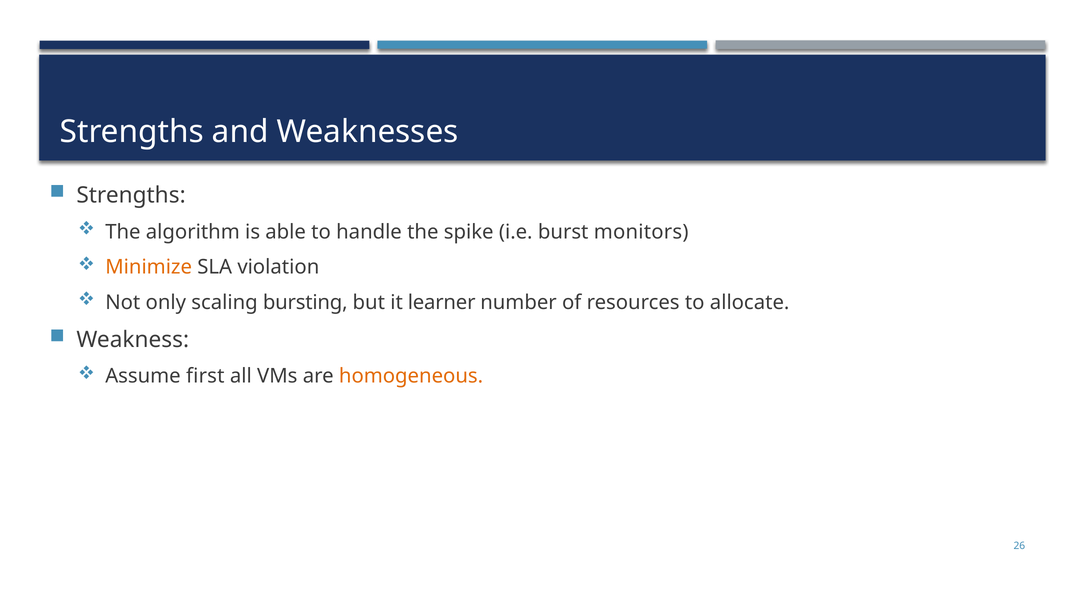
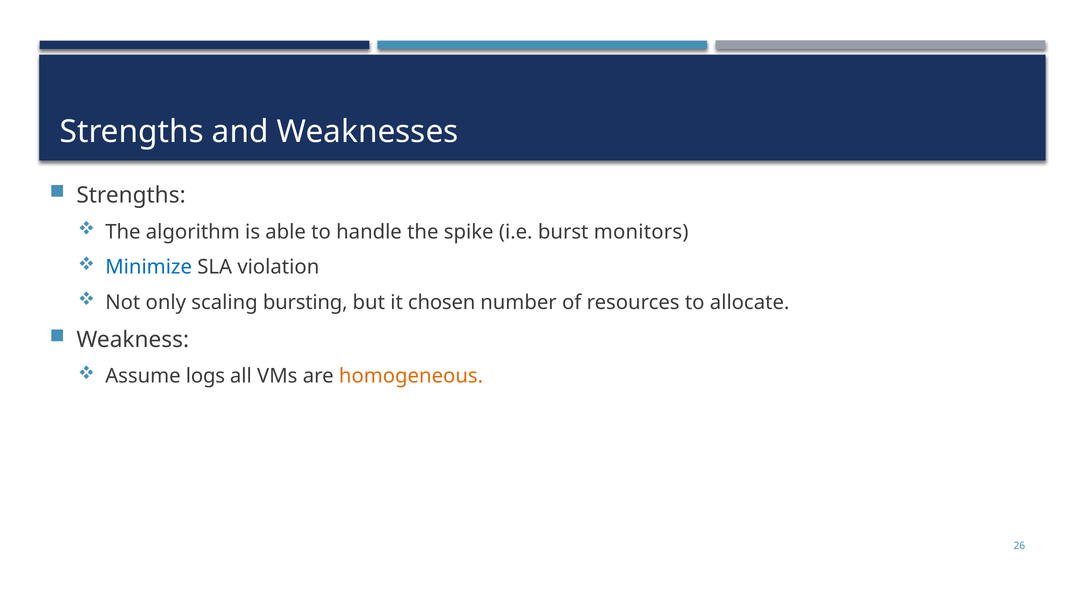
Minimize colour: orange -> blue
learner: learner -> chosen
first: first -> logs
